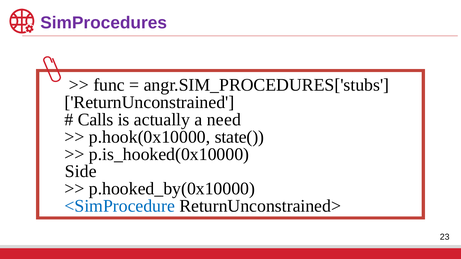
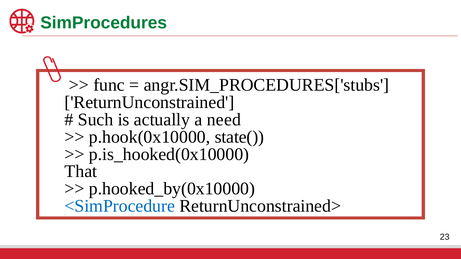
SimProcedures colour: purple -> green
Calls: Calls -> Such
Side: Side -> That
